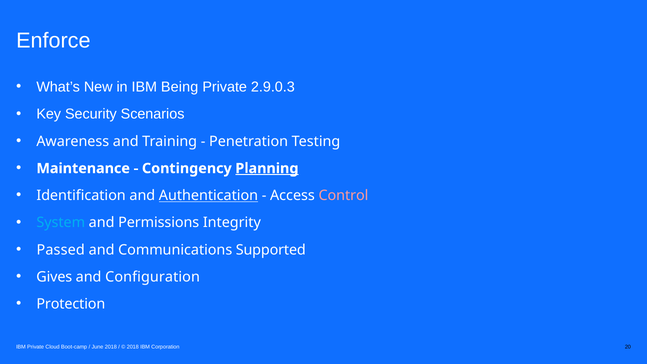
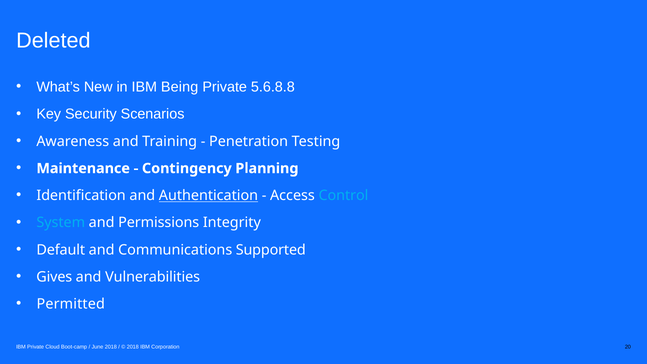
Enforce: Enforce -> Deleted
2.9.0.3: 2.9.0.3 -> 5.6.8.8
Planning underline: present -> none
Control colour: pink -> light blue
Passed: Passed -> Default
Configuration: Configuration -> Vulnerabilities
Protection: Protection -> Permitted
